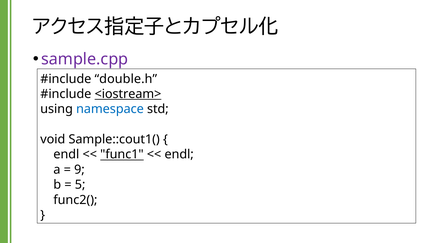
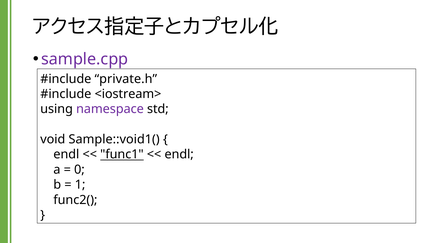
double.h: double.h -> private.h
<iostream> underline: present -> none
namespace colour: blue -> purple
Sample::cout1(: Sample::cout1( -> Sample::void1(
9: 9 -> 0
5: 5 -> 1
